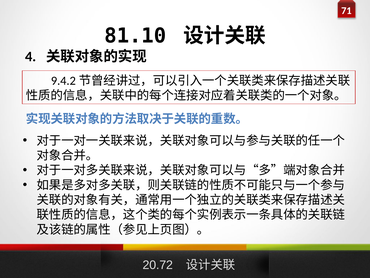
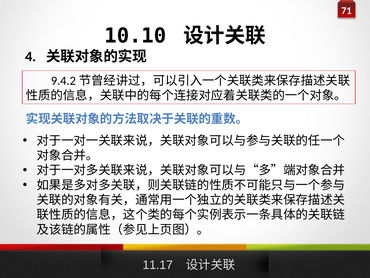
81.10: 81.10 -> 10.10
20.72: 20.72 -> 11.17
